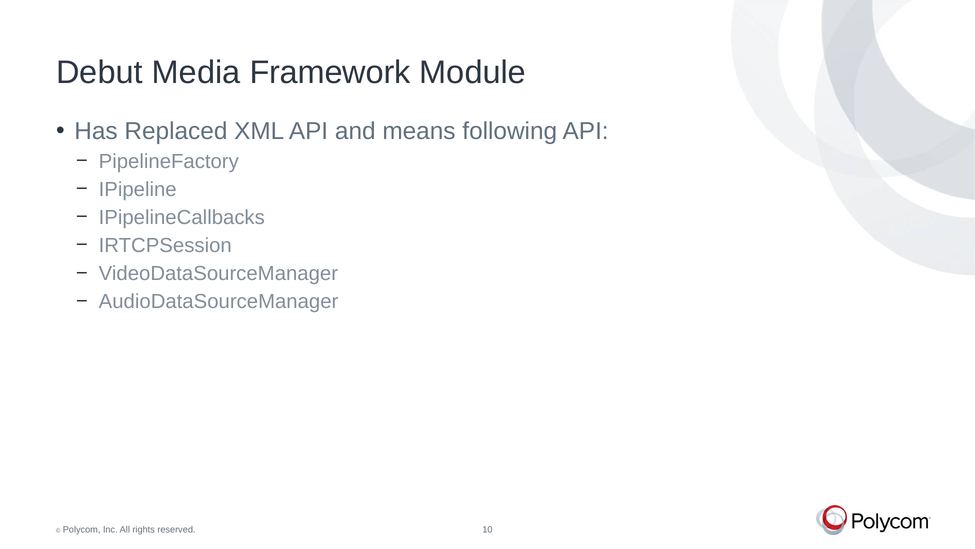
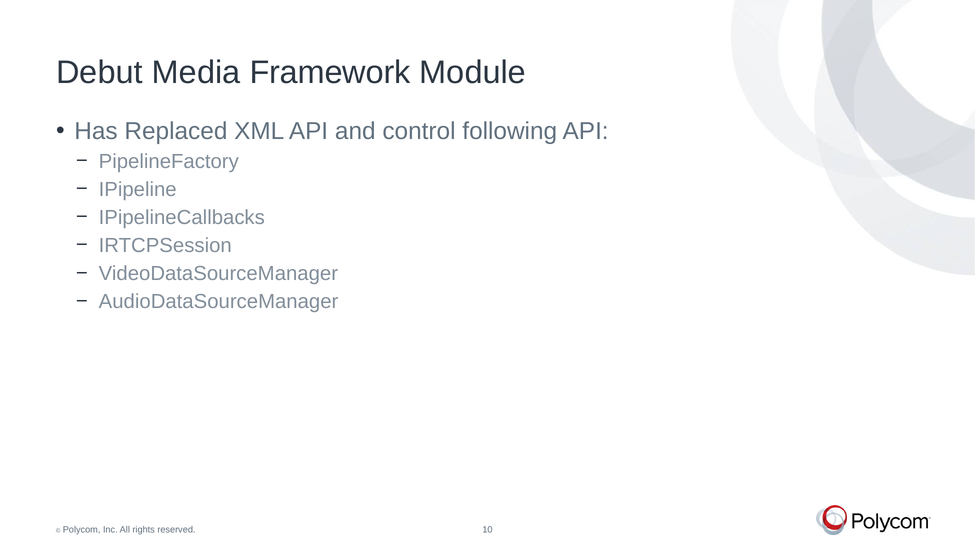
means: means -> control
